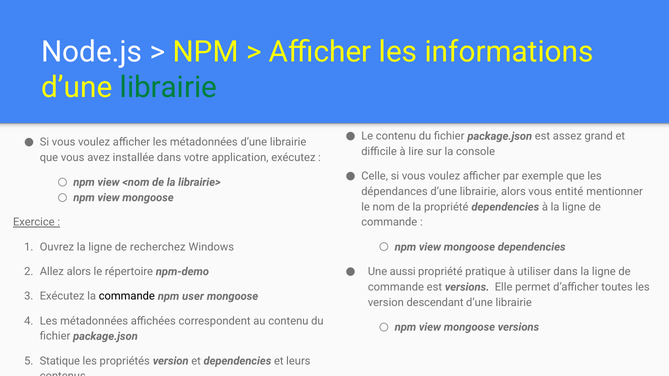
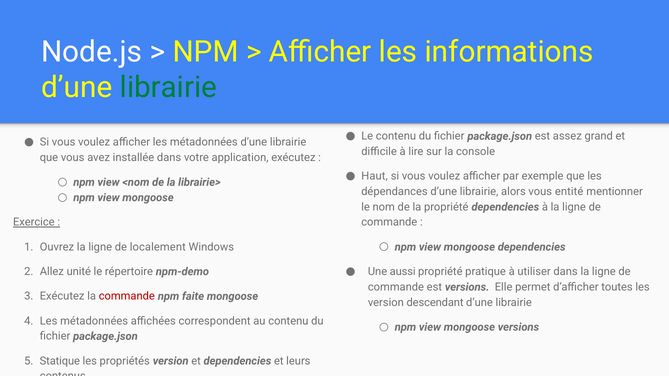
Celle: Celle -> Haut
recherchez: recherchez -> localement
Allez alors: alors -> unité
commande at (127, 296) colour: black -> red
user: user -> faite
